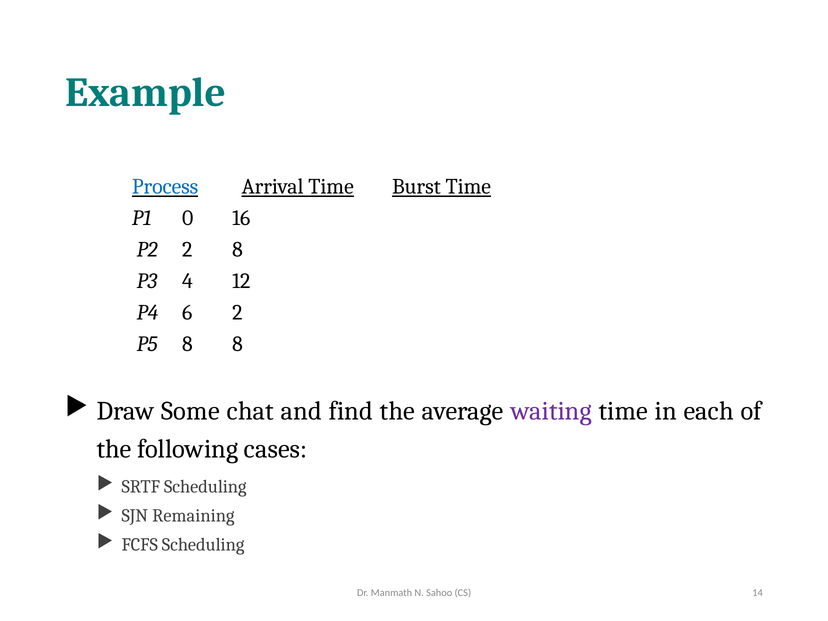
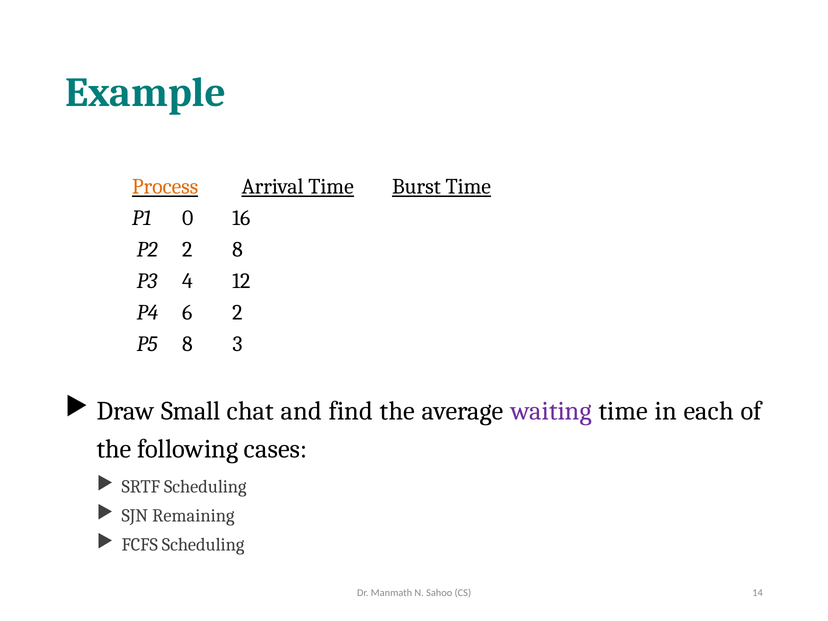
Process colour: blue -> orange
8 8: 8 -> 3
Some: Some -> Small
